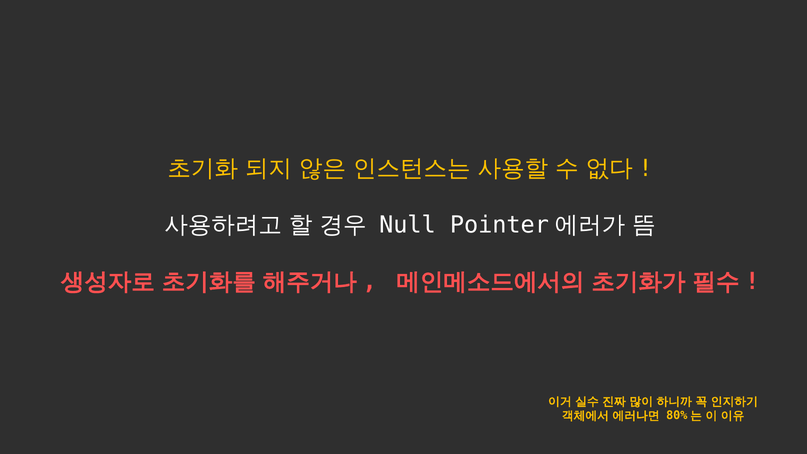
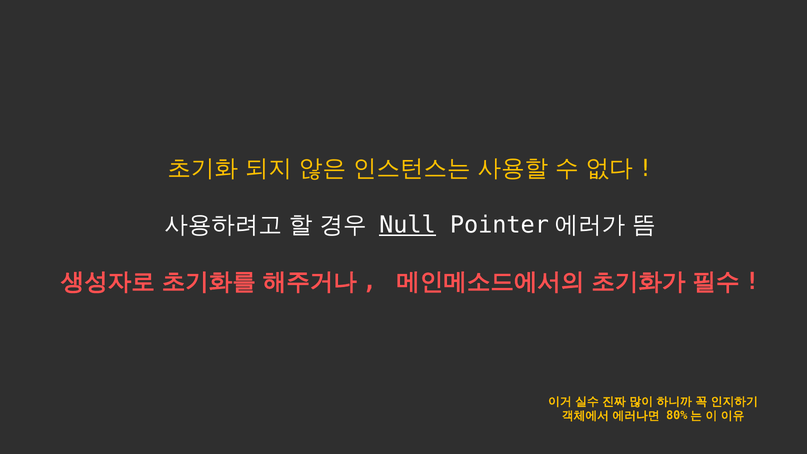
Null underline: none -> present
